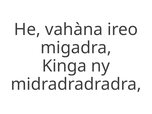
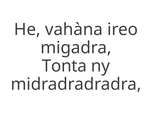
Kinga: Kinga -> Tonta
